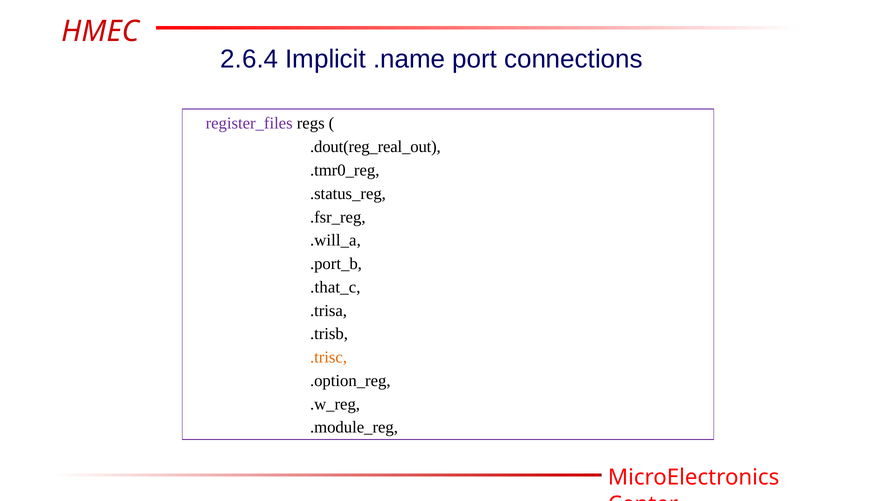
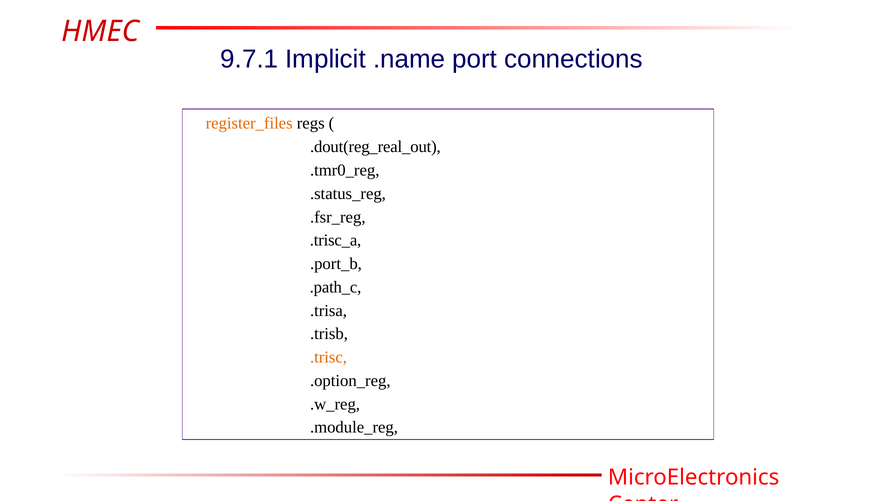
2.6.4: 2.6.4 -> 9.7.1
register_files colour: purple -> orange
.will_a: .will_a -> .trisc_a
.that_c: .that_c -> .path_c
